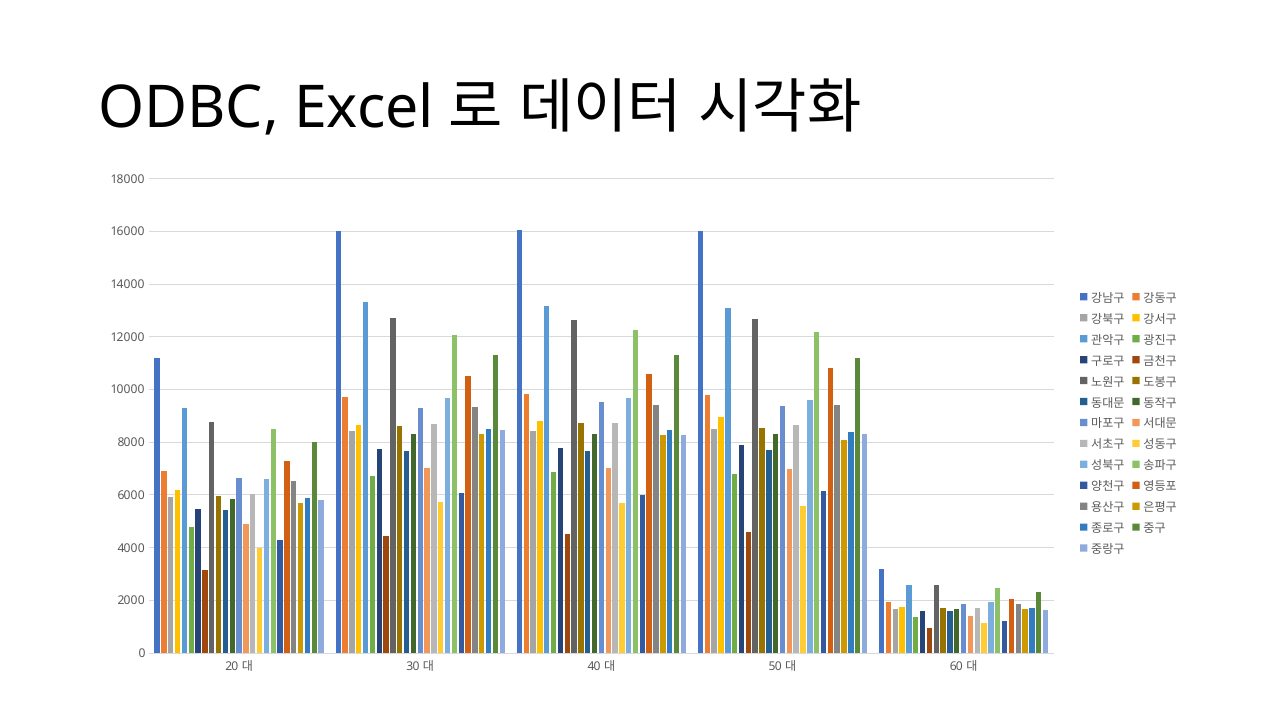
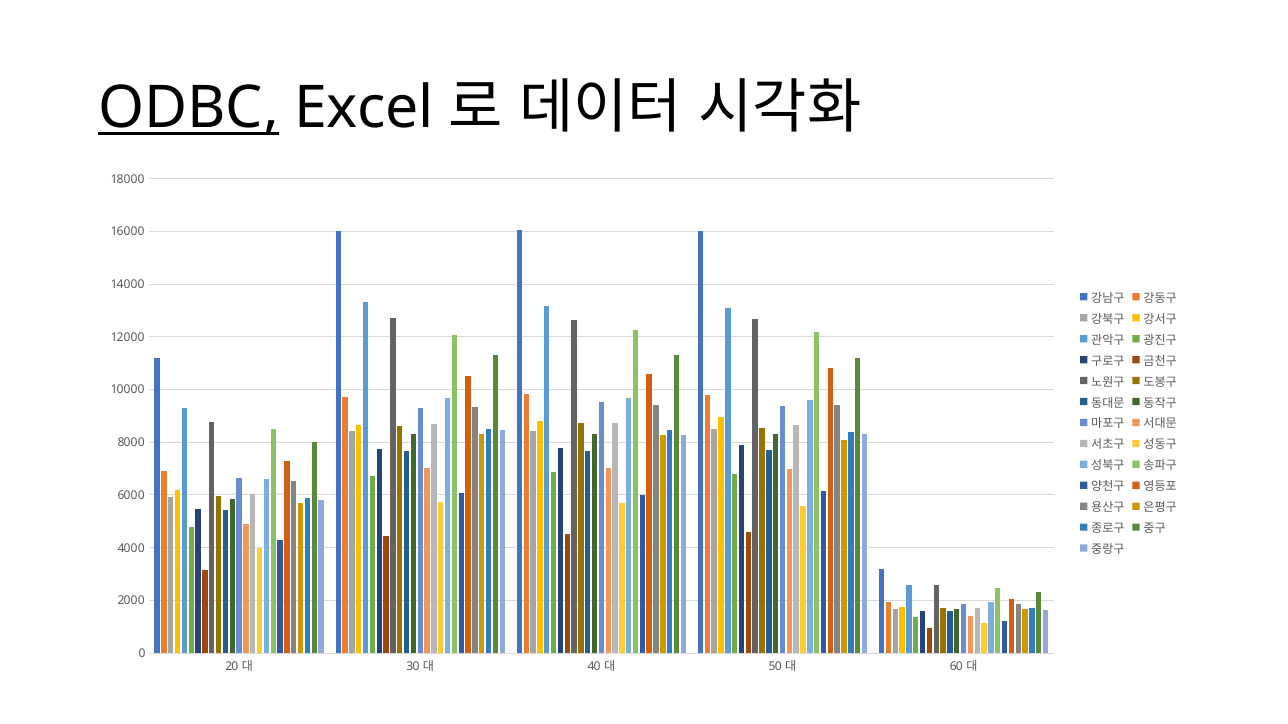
ODBC underline: none -> present
